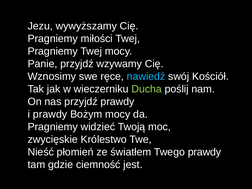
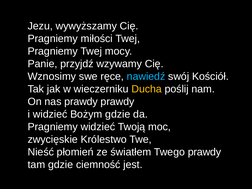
Ducha colour: light green -> yellow
nas przyjdź: przyjdź -> prawdy
i prawdy: prawdy -> widzieć
Bożym mocy: mocy -> gdzie
